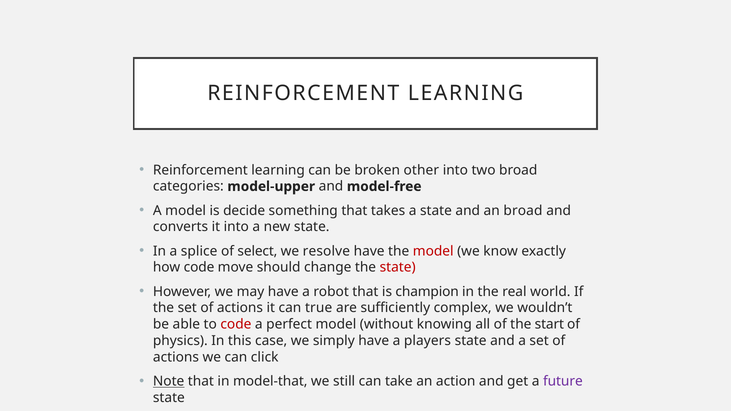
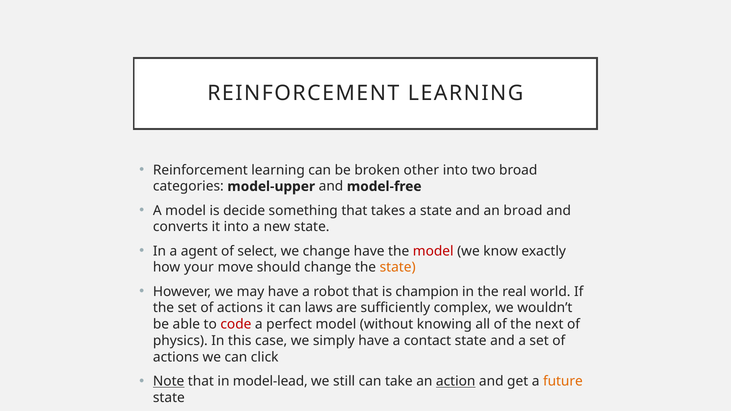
splice: splice -> agent
we resolve: resolve -> change
how code: code -> your
state at (398, 268) colour: red -> orange
true: true -> laws
start: start -> next
players: players -> contact
model-that: model-that -> model-lead
action underline: none -> present
future colour: purple -> orange
